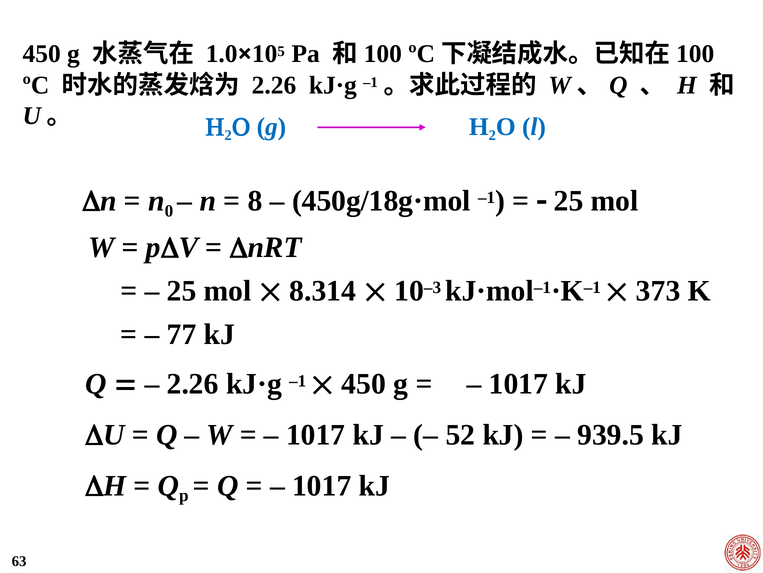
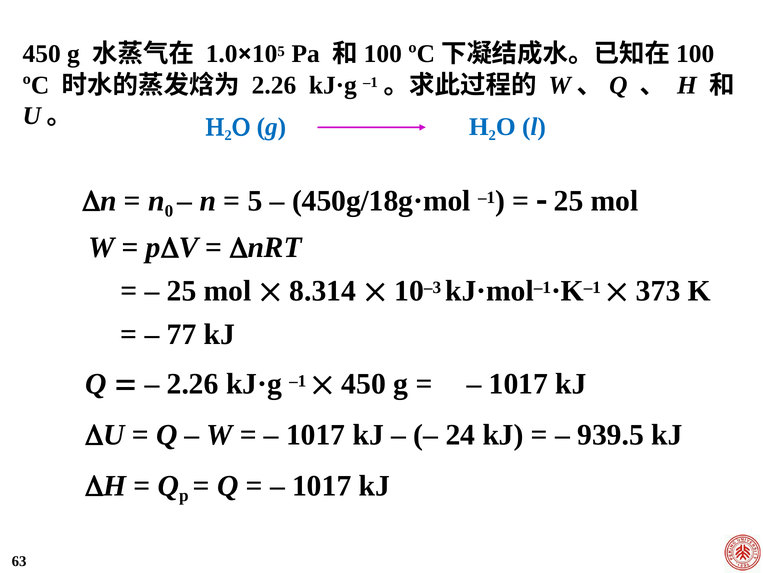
8 at (255, 201): 8 -> 5
52: 52 -> 24
